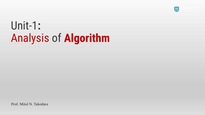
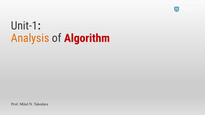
Analysis colour: red -> orange
